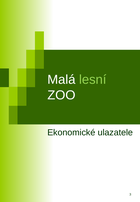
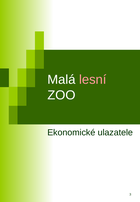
lesní colour: light green -> pink
